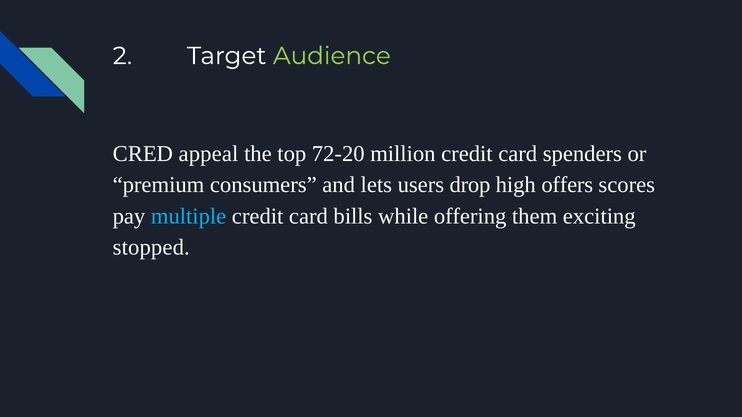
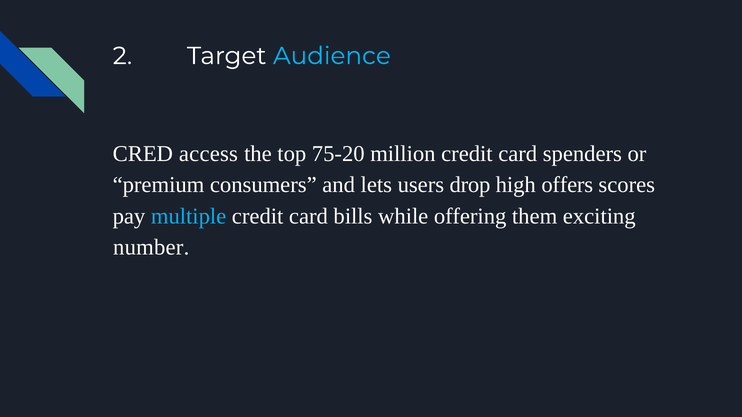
Audience colour: light green -> light blue
appeal: appeal -> access
72-20: 72-20 -> 75-20
stopped: stopped -> number
